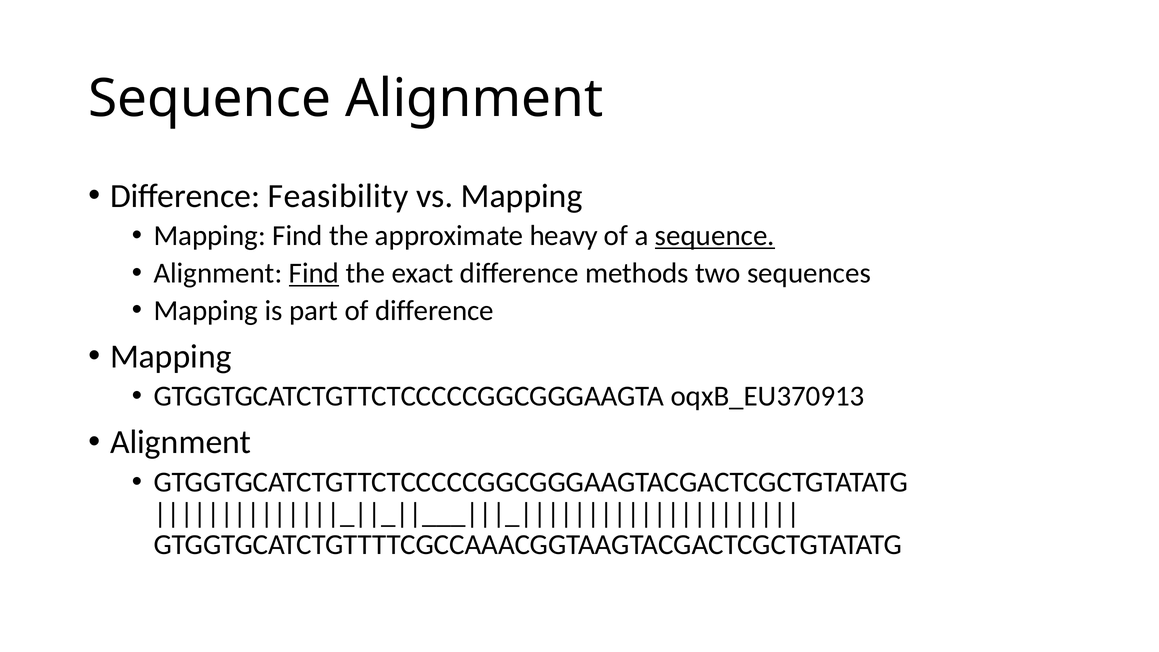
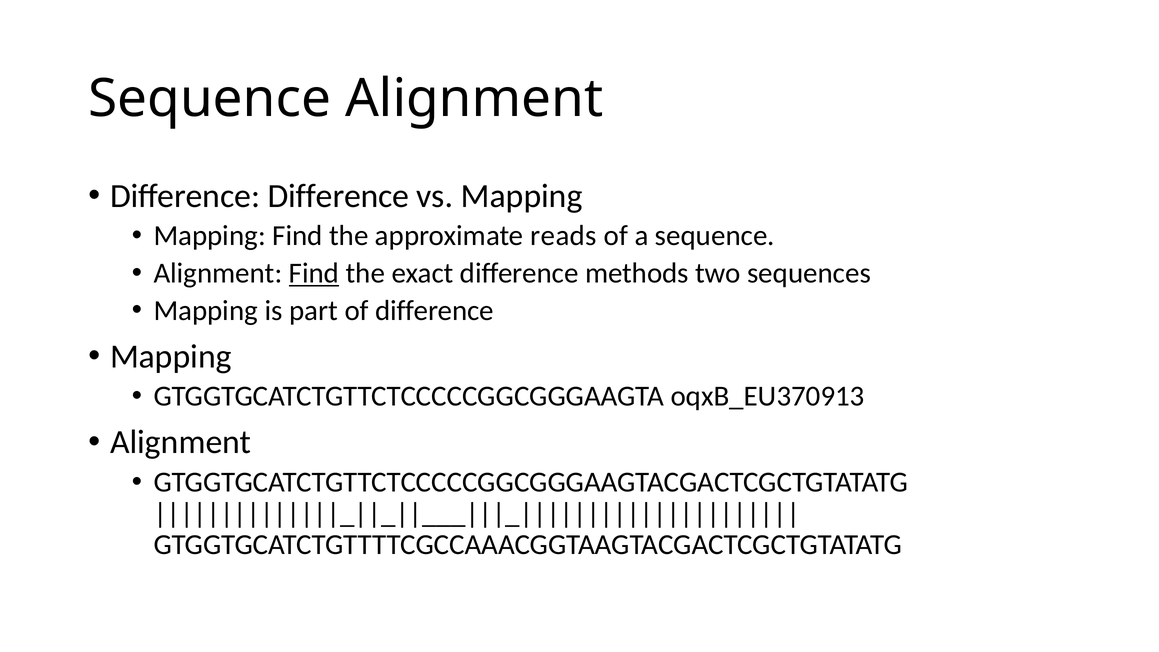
Difference Feasibility: Feasibility -> Difference
heavy: heavy -> reads
sequence at (715, 236) underline: present -> none
